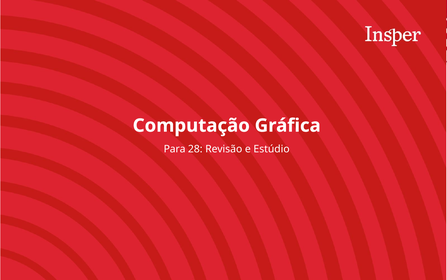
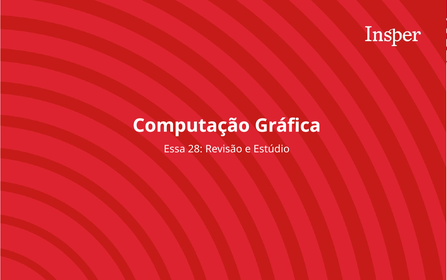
Para: Para -> Essa
